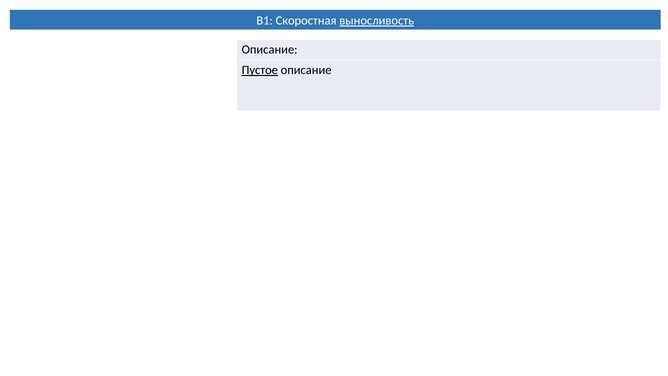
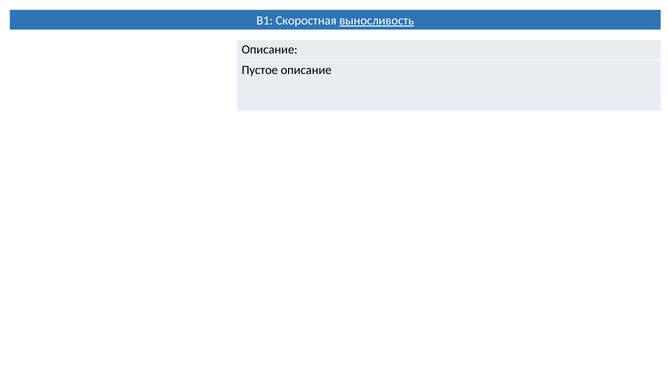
Пустое underline: present -> none
